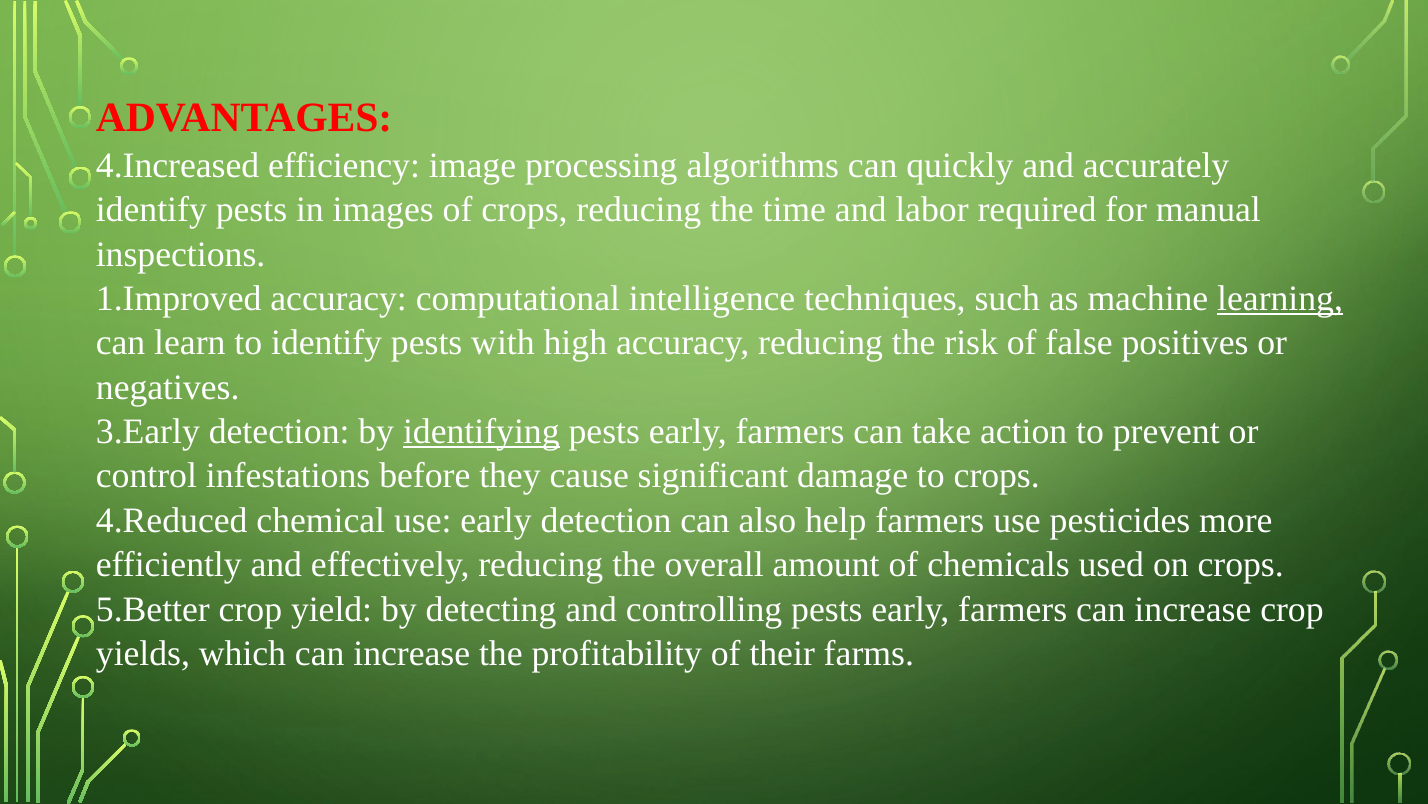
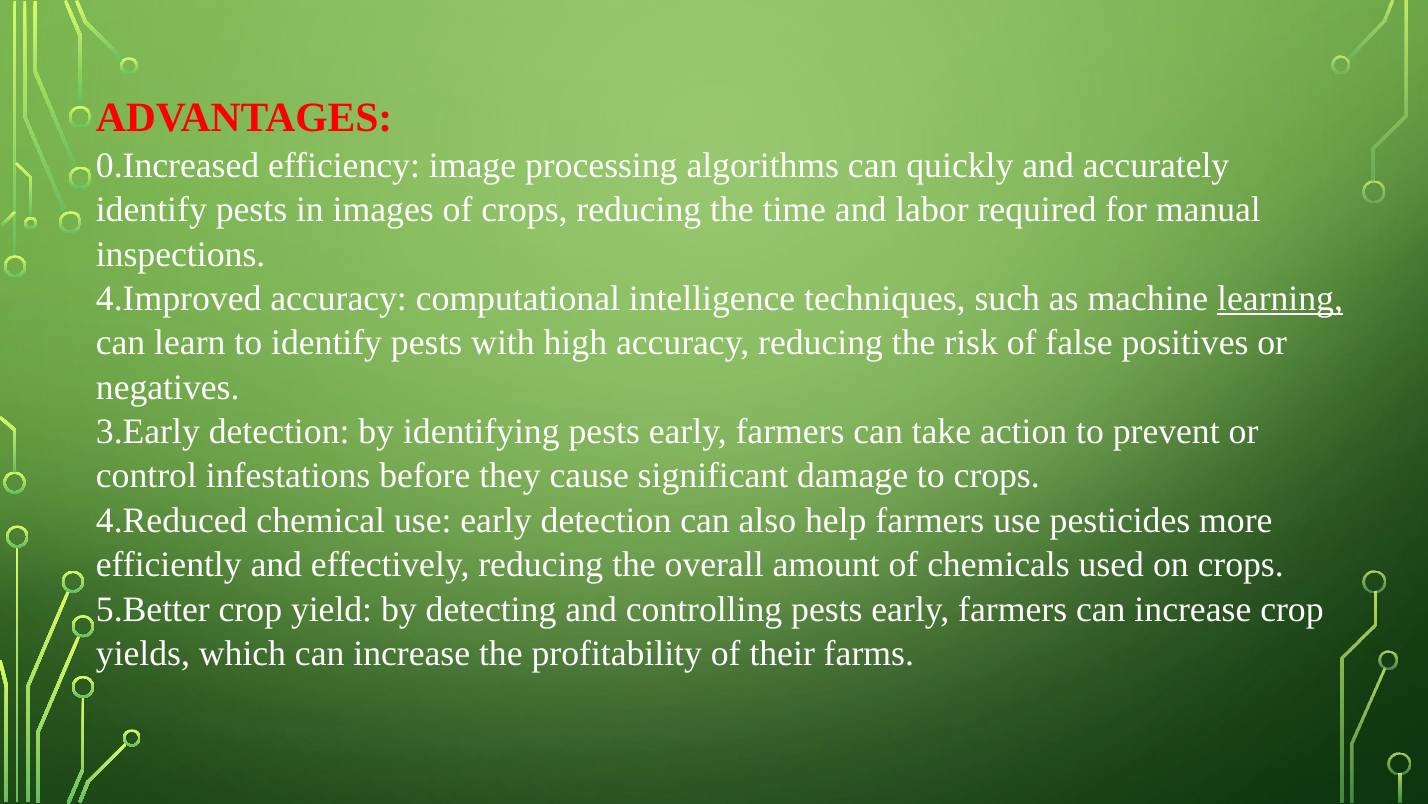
4.Increased: 4.Increased -> 0.Increased
1.Improved: 1.Improved -> 4.Improved
identifying underline: present -> none
